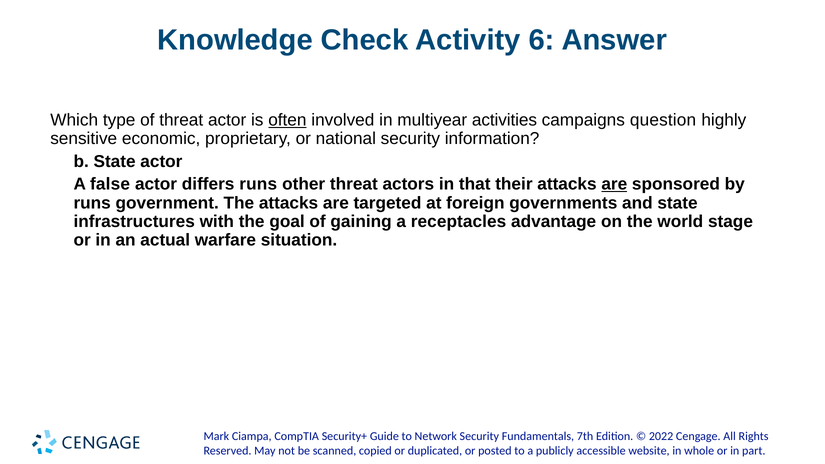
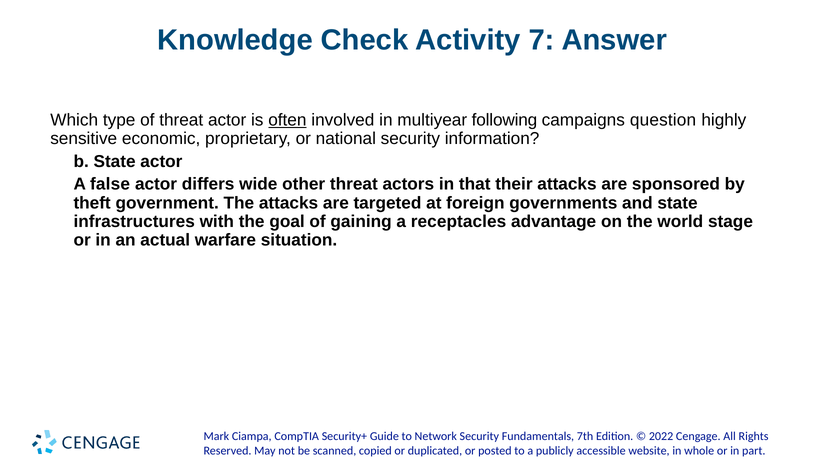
6: 6 -> 7
activities: activities -> following
differs runs: runs -> wide
are at (614, 184) underline: present -> none
runs at (92, 203): runs -> theft
